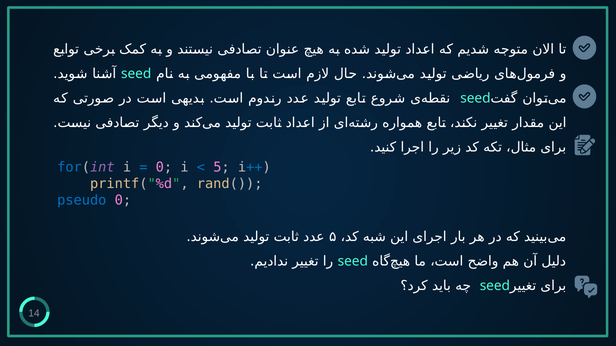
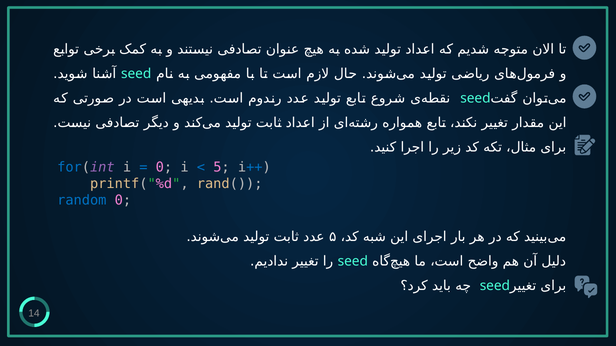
pseudo: pseudo -> random
